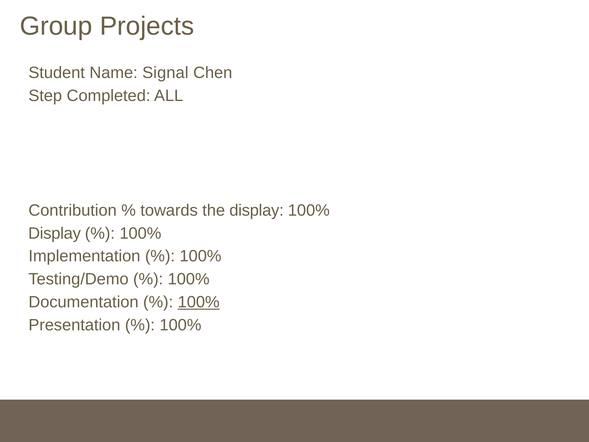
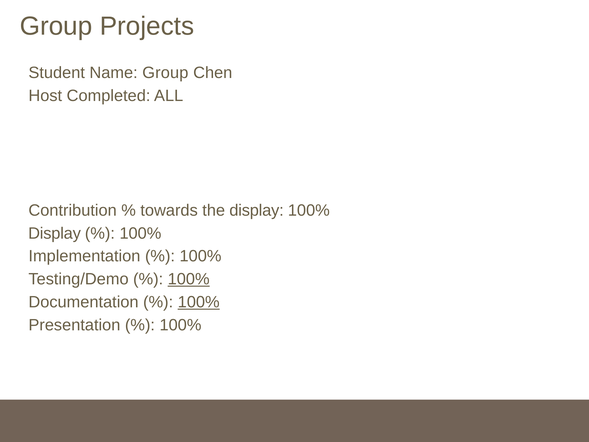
Name Signal: Signal -> Group
Step: Step -> Host
100% at (189, 279) underline: none -> present
